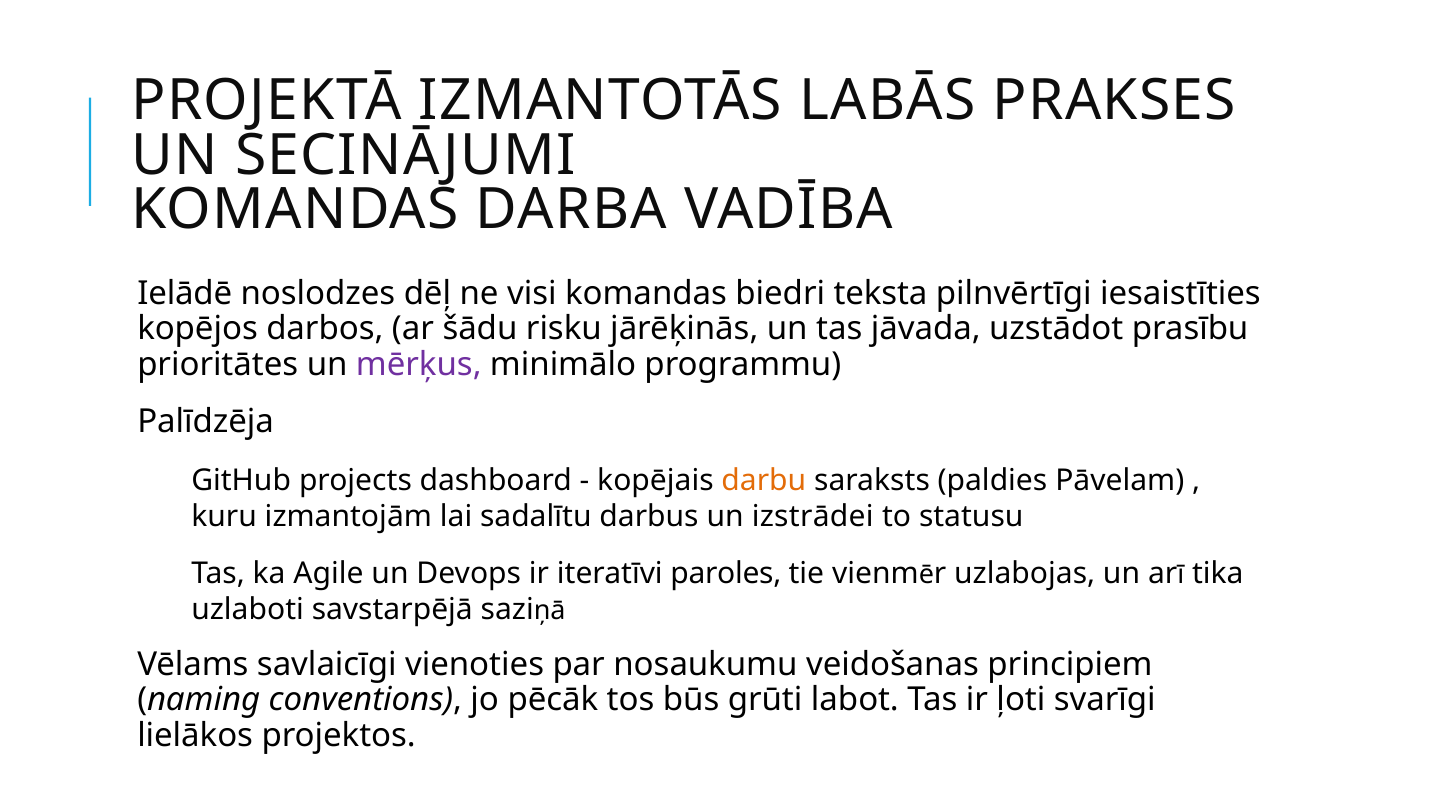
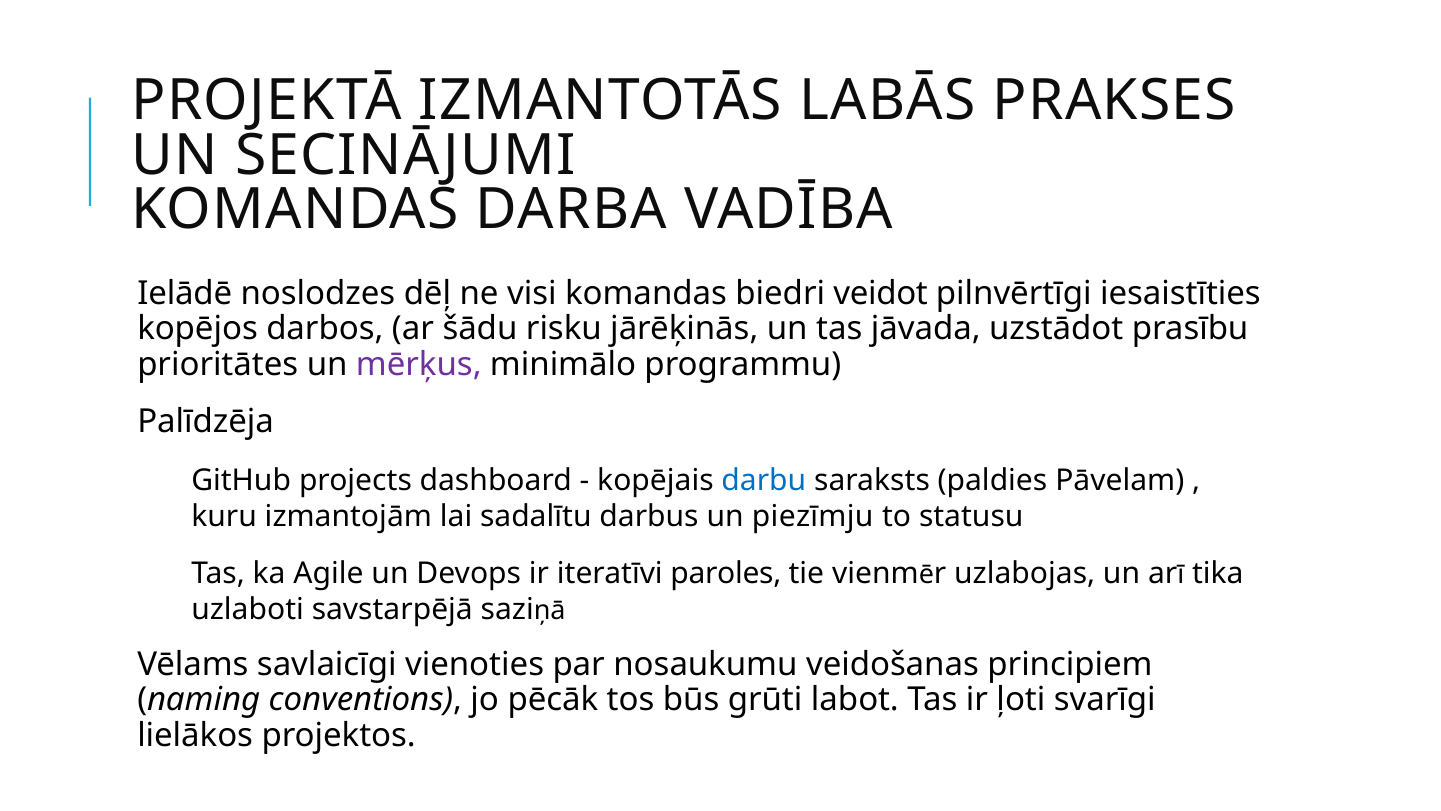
teksta: teksta -> veidot
darbu colour: orange -> blue
izstrādei: izstrādei -> piezīmju
